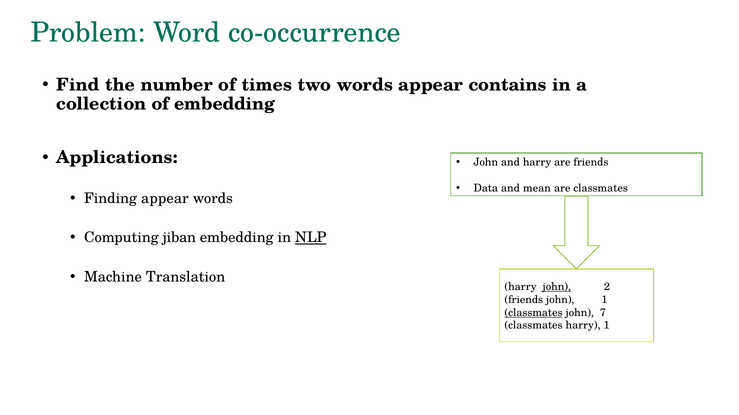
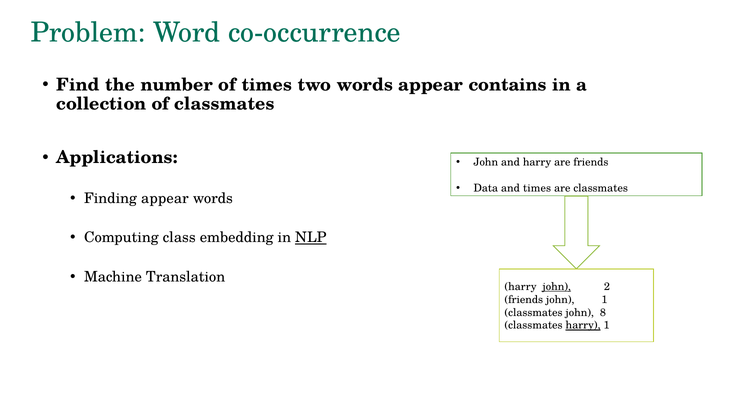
of embedding: embedding -> classmates
and mean: mean -> times
jiban: jiban -> class
classmates at (534, 313) underline: present -> none
7: 7 -> 8
harry at (583, 326) underline: none -> present
